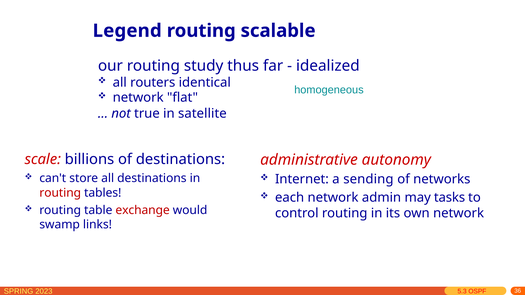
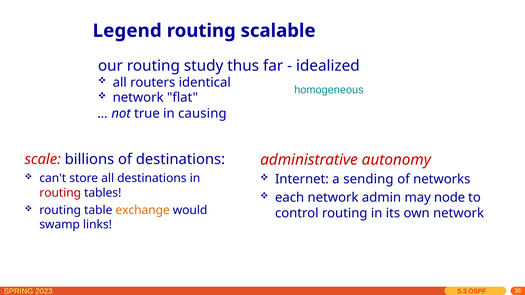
satellite: satellite -> causing
tasks: tasks -> node
exchange colour: red -> orange
